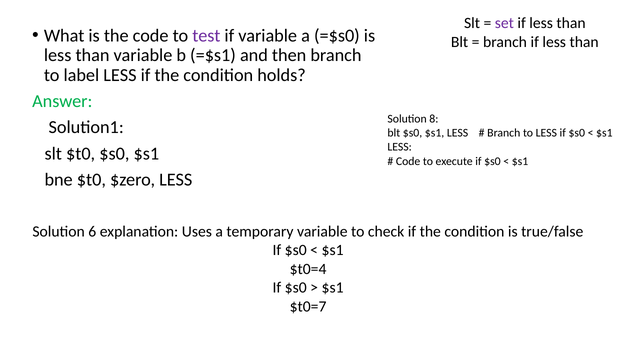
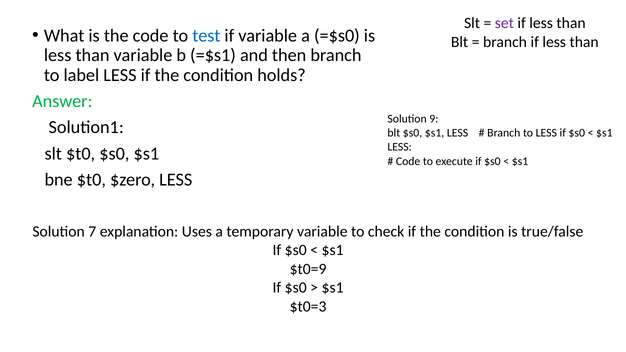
test colour: purple -> blue
8: 8 -> 9
6: 6 -> 7
$t0=4: $t0=4 -> $t0=9
$t0=7: $t0=7 -> $t0=3
